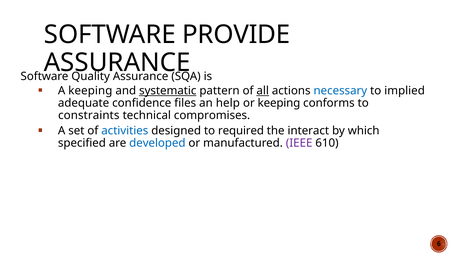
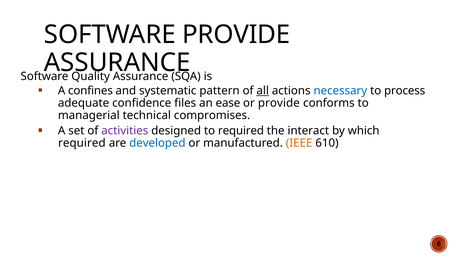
A keeping: keeping -> confines
systematic underline: present -> none
implied: implied -> process
help: help -> ease
or keeping: keeping -> provide
constraints: constraints -> managerial
activities colour: blue -> purple
specified at (82, 143): specified -> required
IEEE colour: purple -> orange
